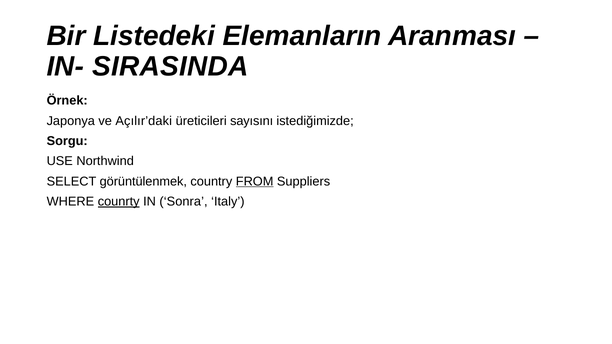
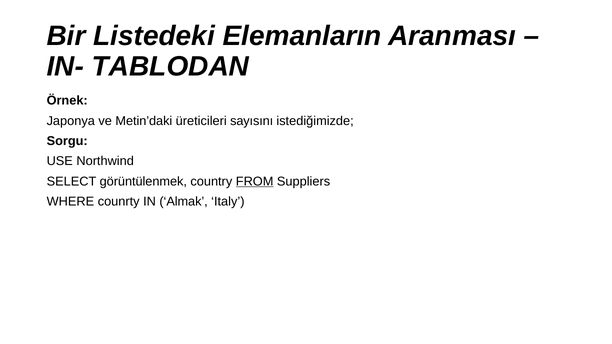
SIRASINDA: SIRASINDA -> TABLODAN
Açılır’daki: Açılır’daki -> Metin’daki
counrty underline: present -> none
Sonra: Sonra -> Almak
